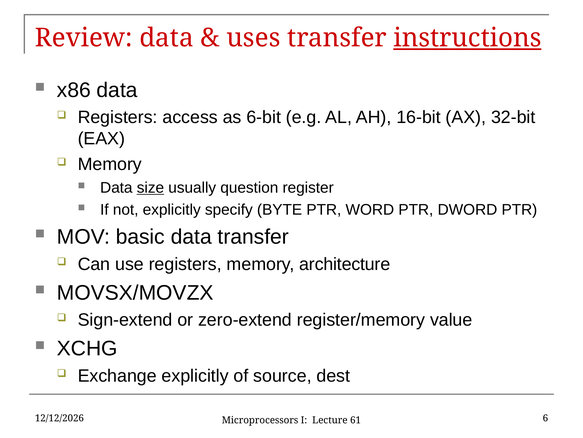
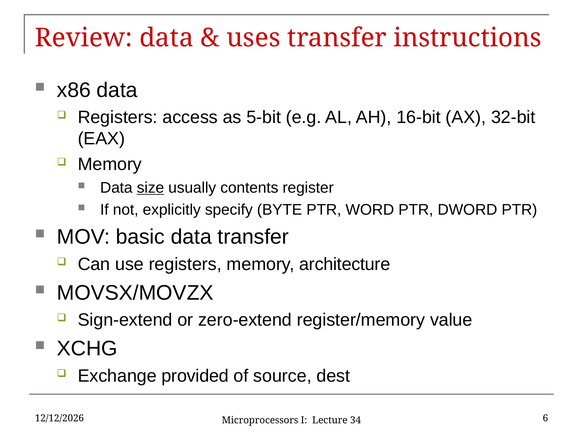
instructions underline: present -> none
6-bit: 6-bit -> 5-bit
question: question -> contents
Exchange explicitly: explicitly -> provided
61: 61 -> 34
